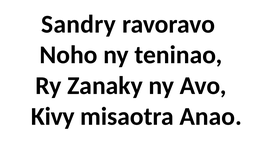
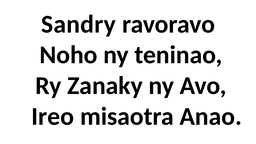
Kivy: Kivy -> Ireo
